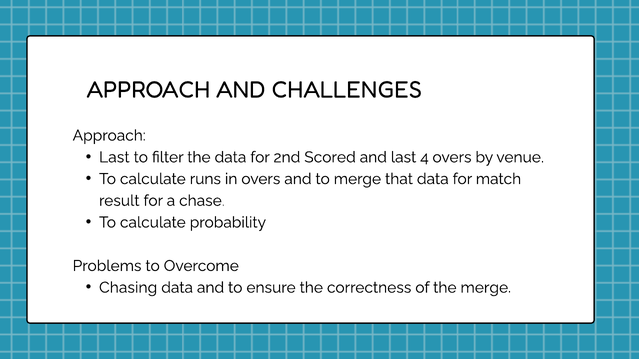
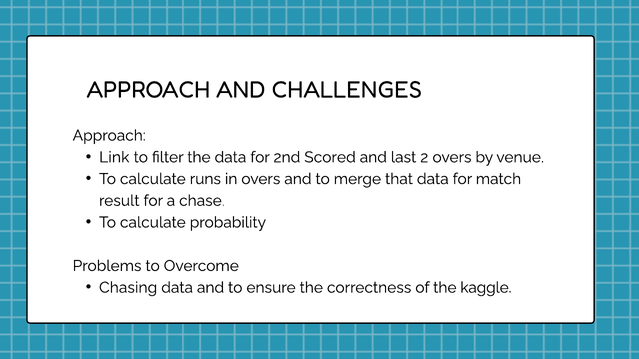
Last at (114, 157): Last -> Link
4: 4 -> 2
the merge: merge -> kaggle
